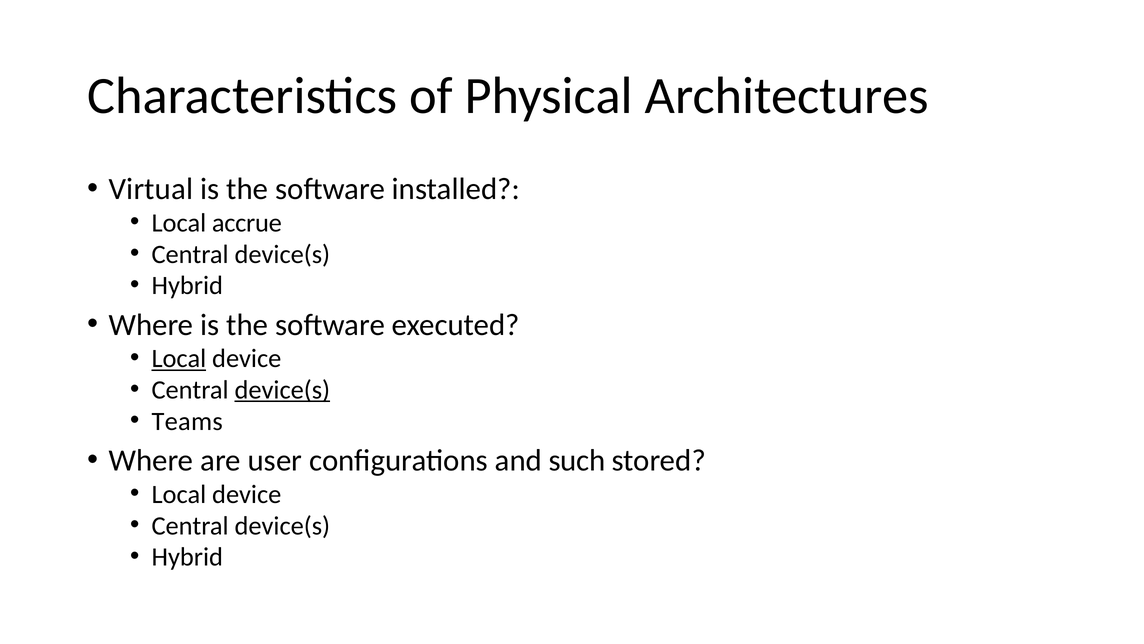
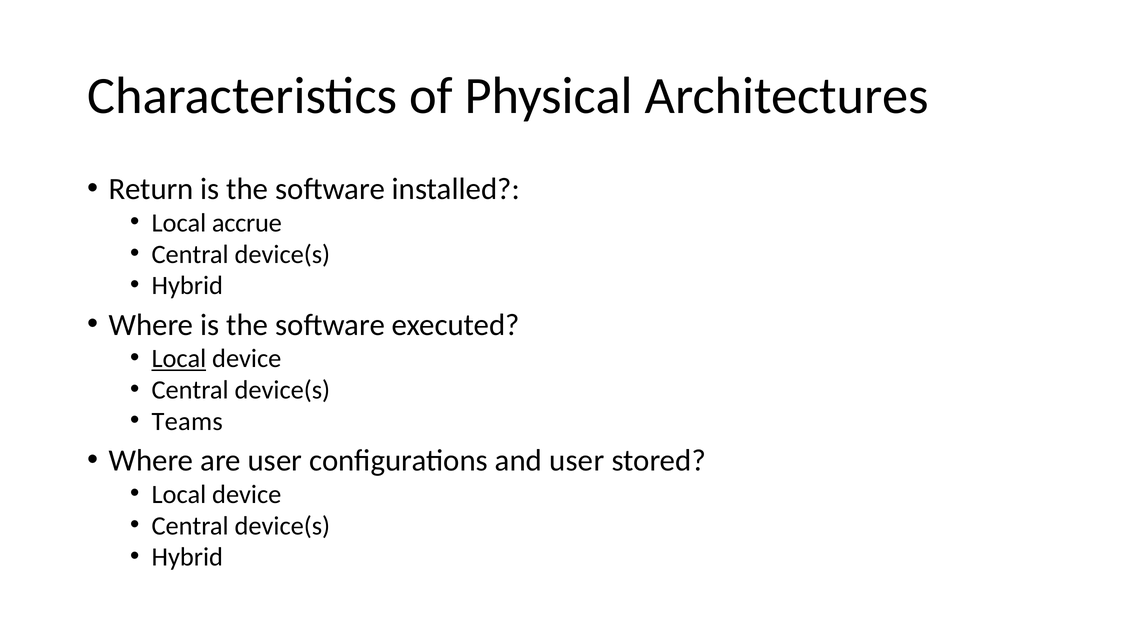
Virtual: Virtual -> Return
device(s at (282, 390) underline: present -> none
and such: such -> user
